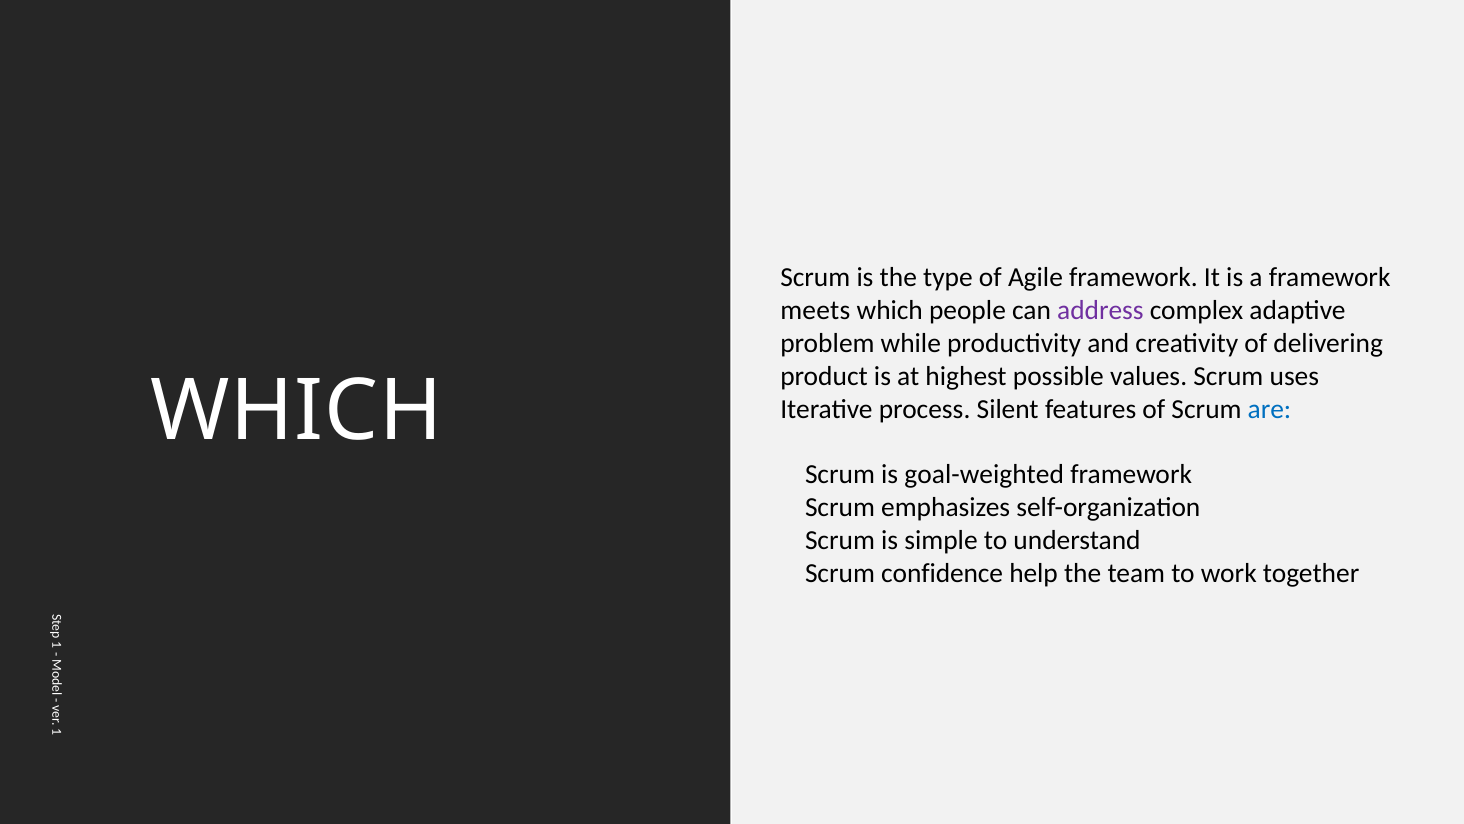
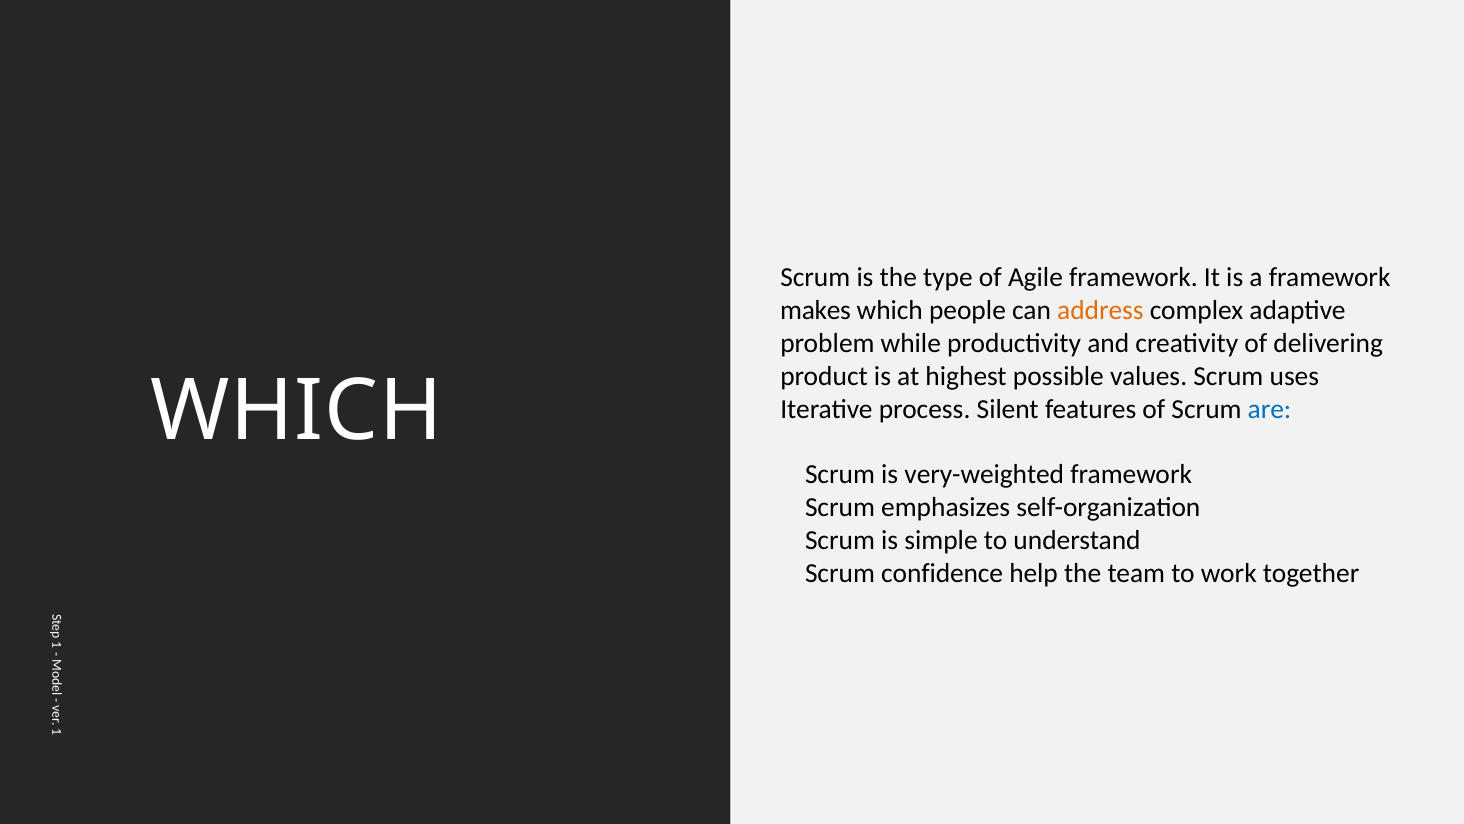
meets: meets -> makes
address colour: purple -> orange
goal-weighted: goal-weighted -> very-weighted
